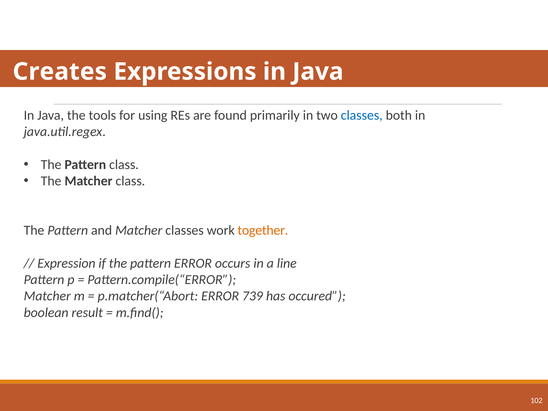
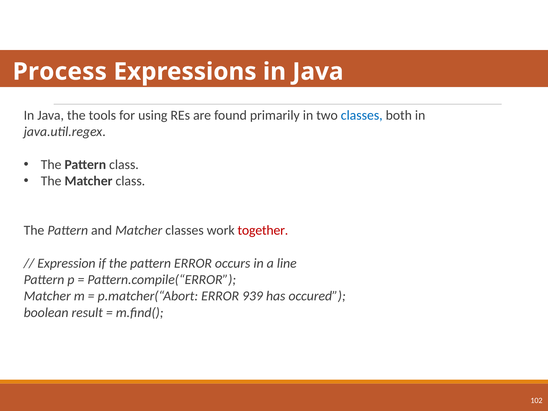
Creates: Creates -> Process
together colour: orange -> red
739: 739 -> 939
